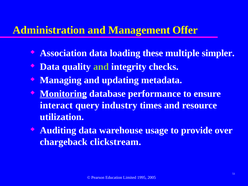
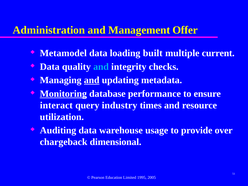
Association: Association -> Metamodel
these: these -> built
simpler: simpler -> current
and at (101, 67) colour: light green -> light blue
and at (92, 80) underline: none -> present
clickstream: clickstream -> dimensional
